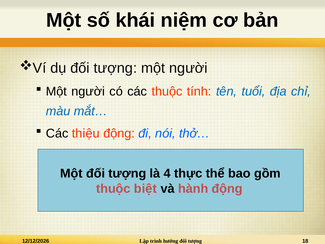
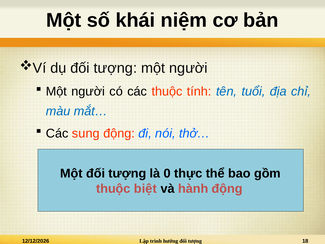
thiệu: thiệu -> sung
4: 4 -> 0
